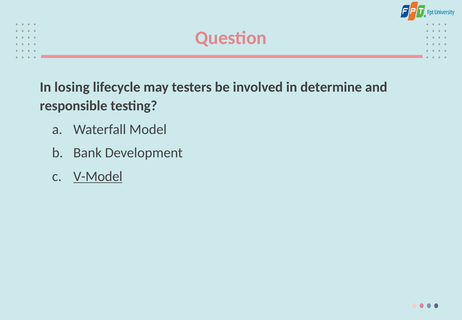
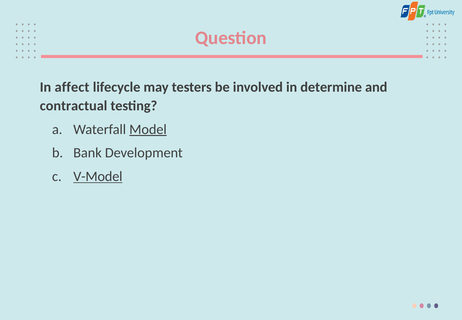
losing: losing -> affect
responsible: responsible -> contractual
Model underline: none -> present
